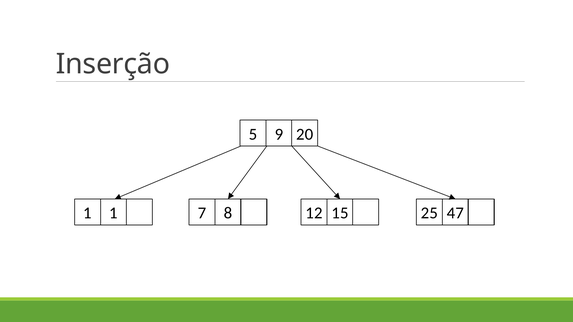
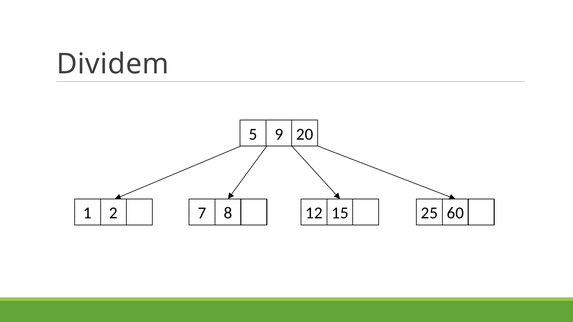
Inserção: Inserção -> Dividem
1 1: 1 -> 2
47: 47 -> 60
